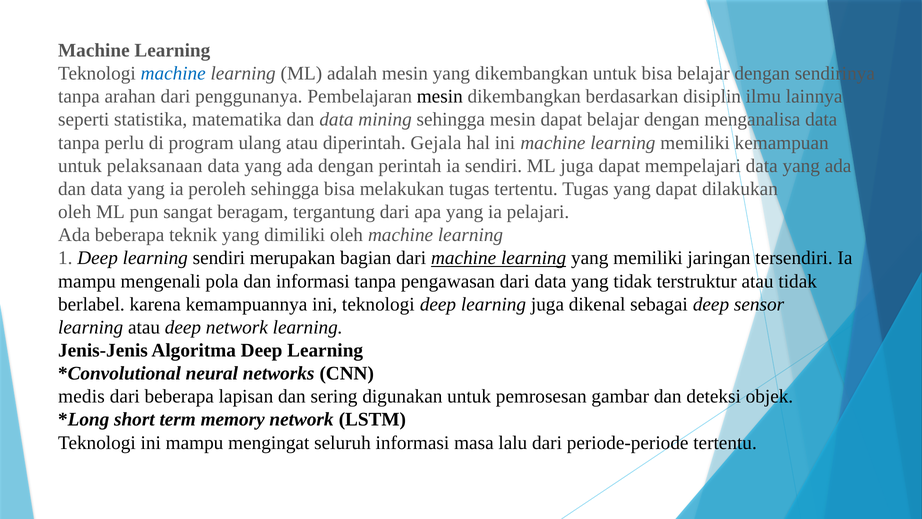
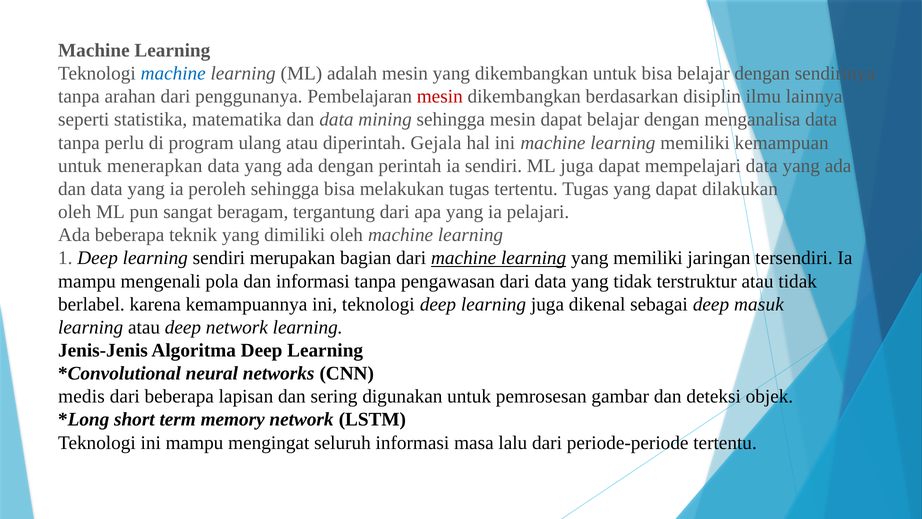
mesin at (440, 96) colour: black -> red
pelaksanaan: pelaksanaan -> menerapkan
sensor: sensor -> masuk
